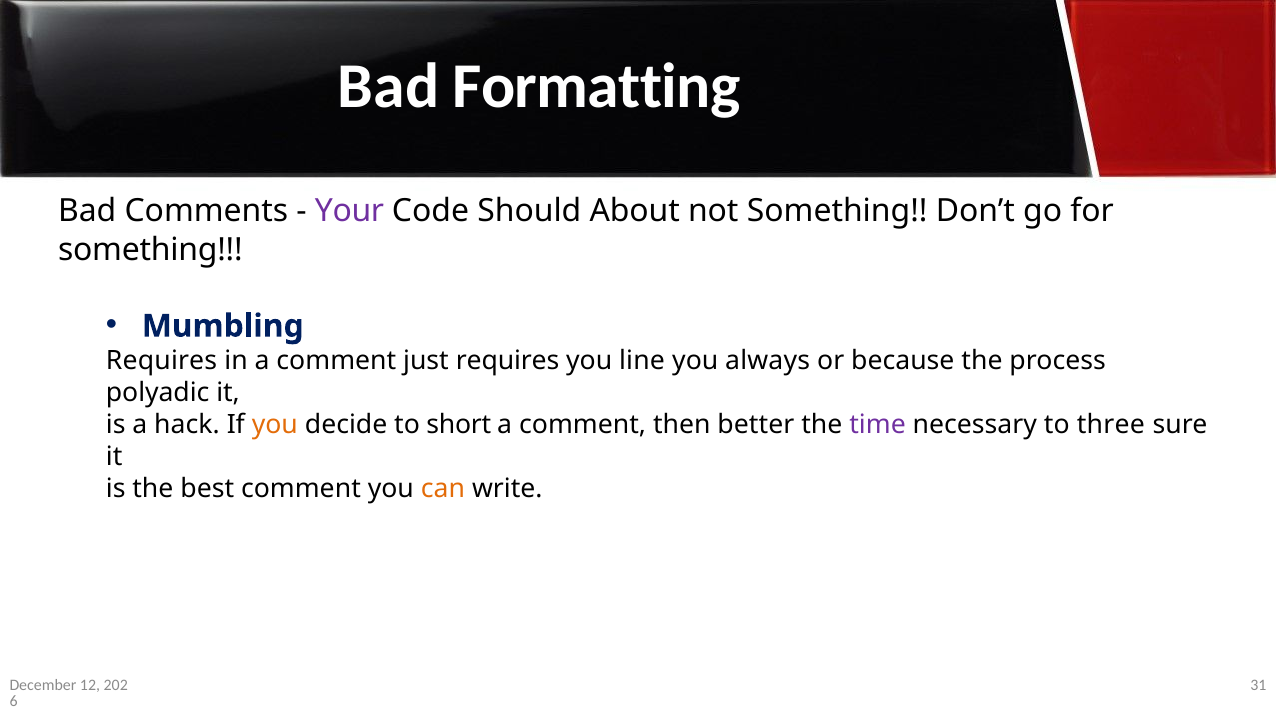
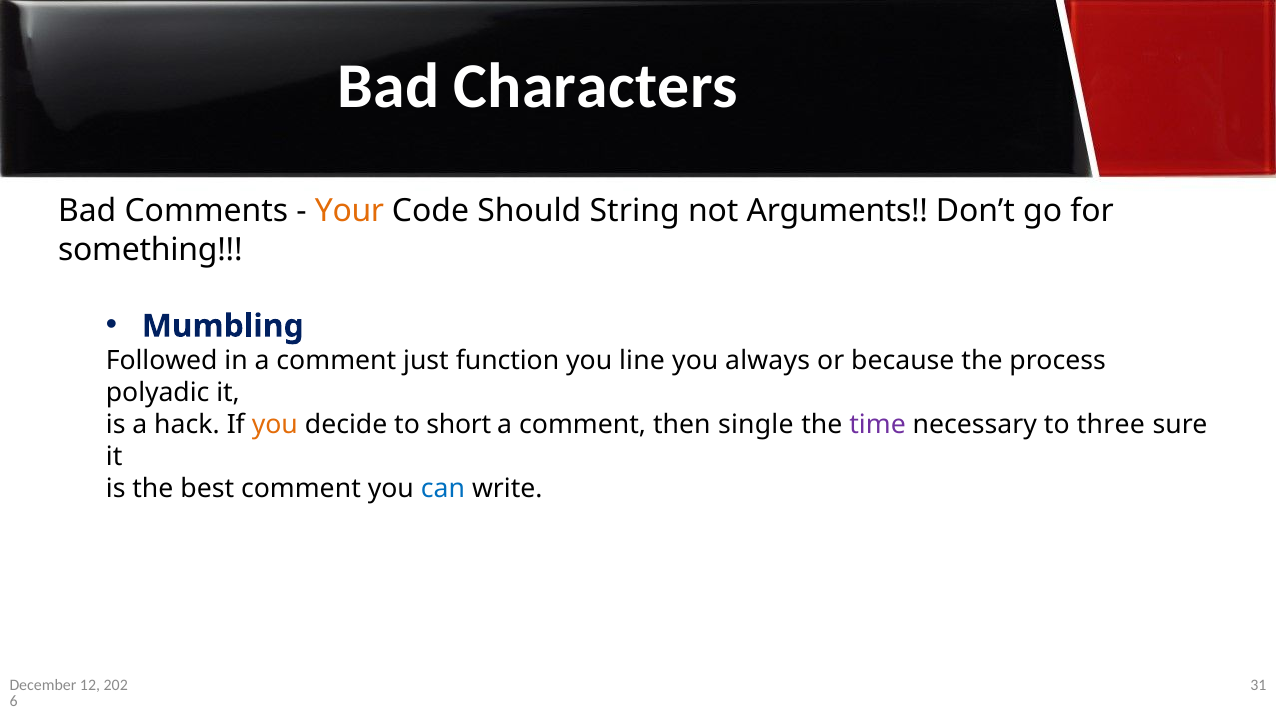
Formatting: Formatting -> Characters
Your colour: purple -> orange
About: About -> String
not Something: Something -> Arguments
Requires at (162, 361): Requires -> Followed
just requires: requires -> function
better: better -> single
can colour: orange -> blue
